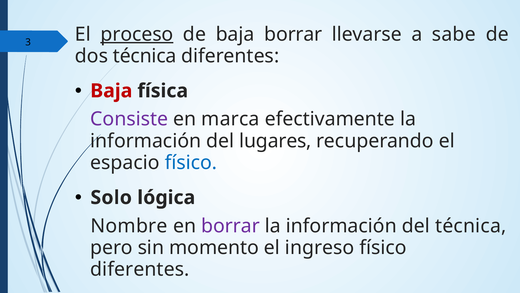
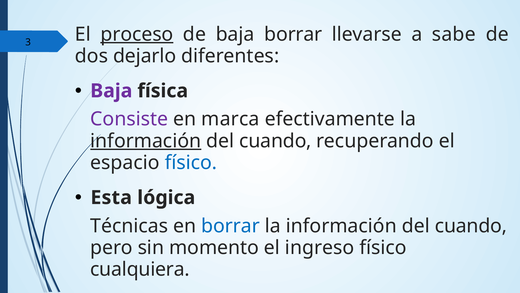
dos técnica: técnica -> dejarlo
Baja at (111, 91) colour: red -> purple
información at (146, 141) underline: none -> present
lugares at (275, 141): lugares -> cuando
Solo: Solo -> Esta
Nombre: Nombre -> Técnicas
borrar at (231, 225) colour: purple -> blue
técnica at (471, 225): técnica -> cuando
diferentes at (140, 269): diferentes -> cualquiera
